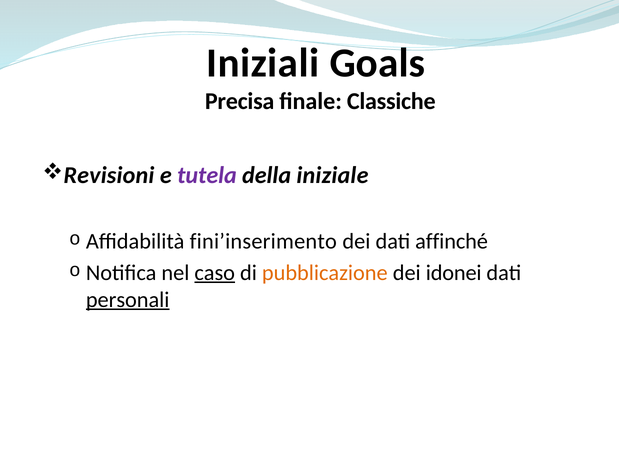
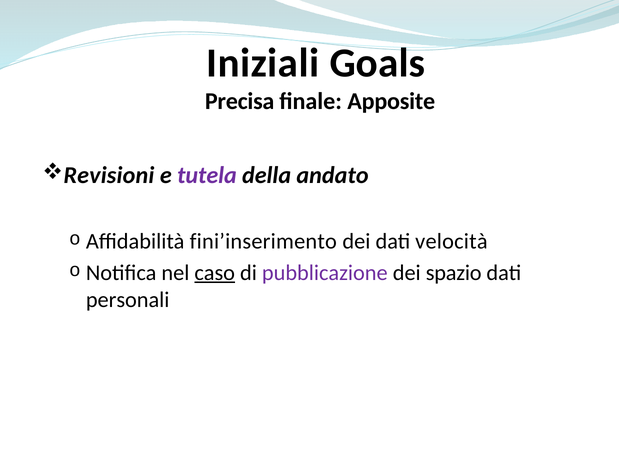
Classiche: Classiche -> Apposite
iniziale: iniziale -> andato
affinché: affinché -> velocità
pubblicazione colour: orange -> purple
idonei: idonei -> spazio
personali underline: present -> none
